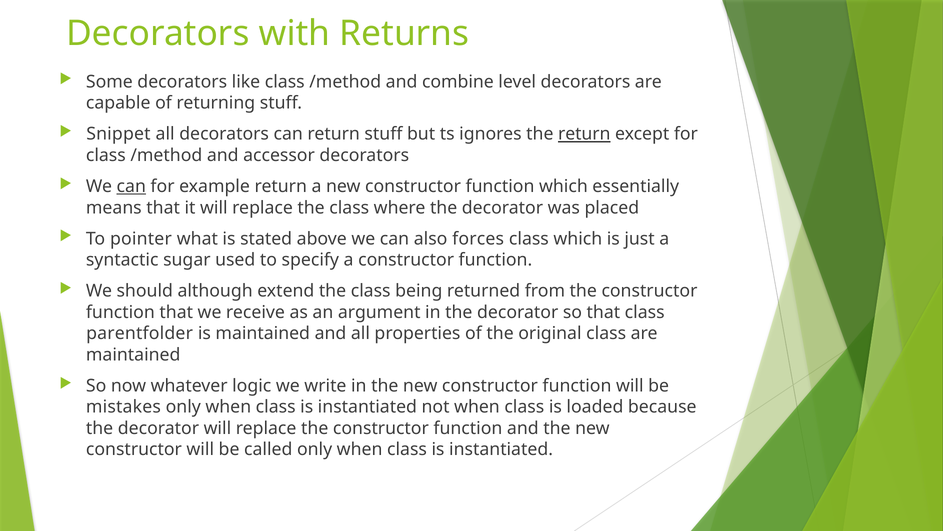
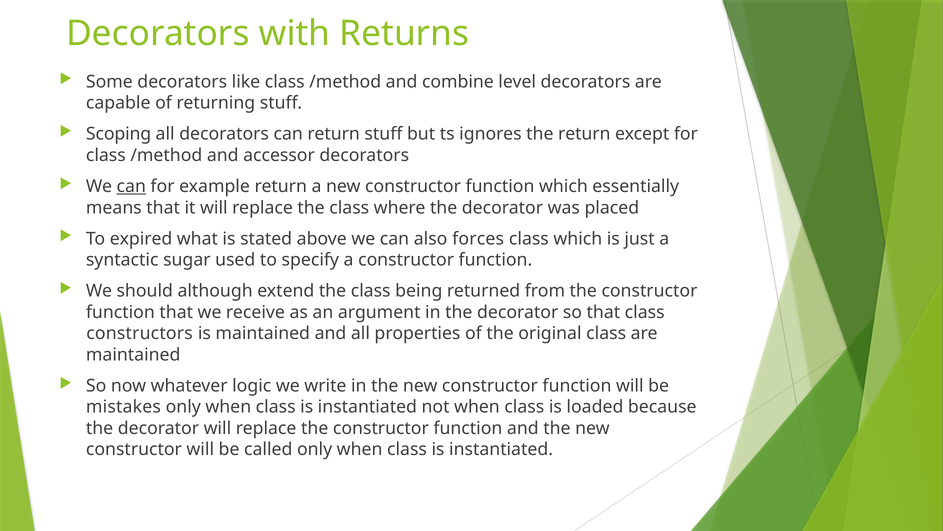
Snippet: Snippet -> Scoping
return at (584, 134) underline: present -> none
pointer: pointer -> expired
parentfolder: parentfolder -> constructors
